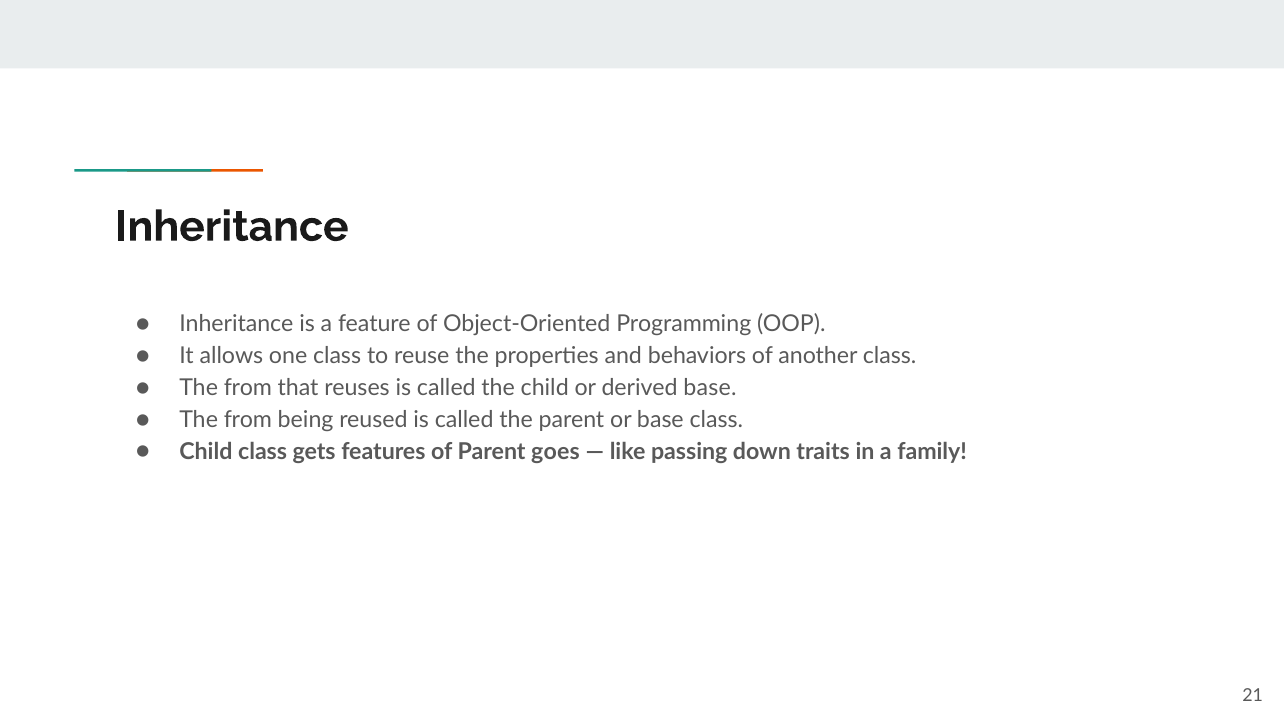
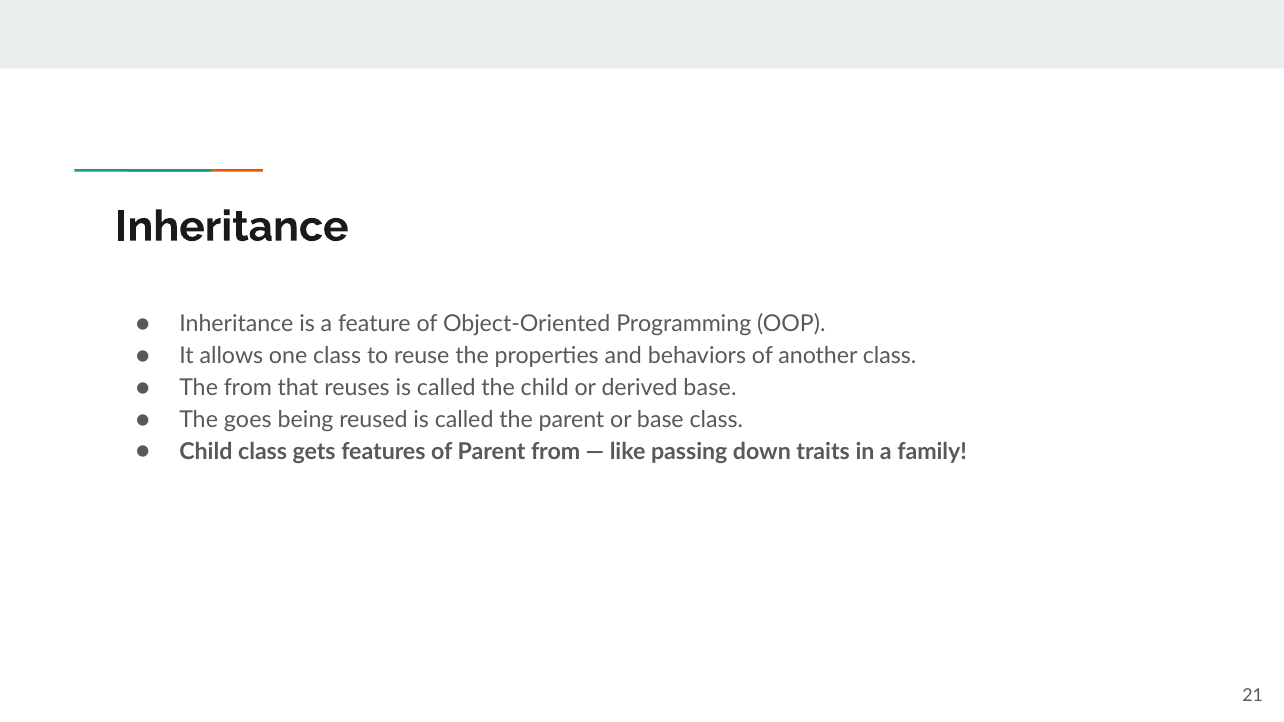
from at (248, 420): from -> goes
Parent goes: goes -> from
